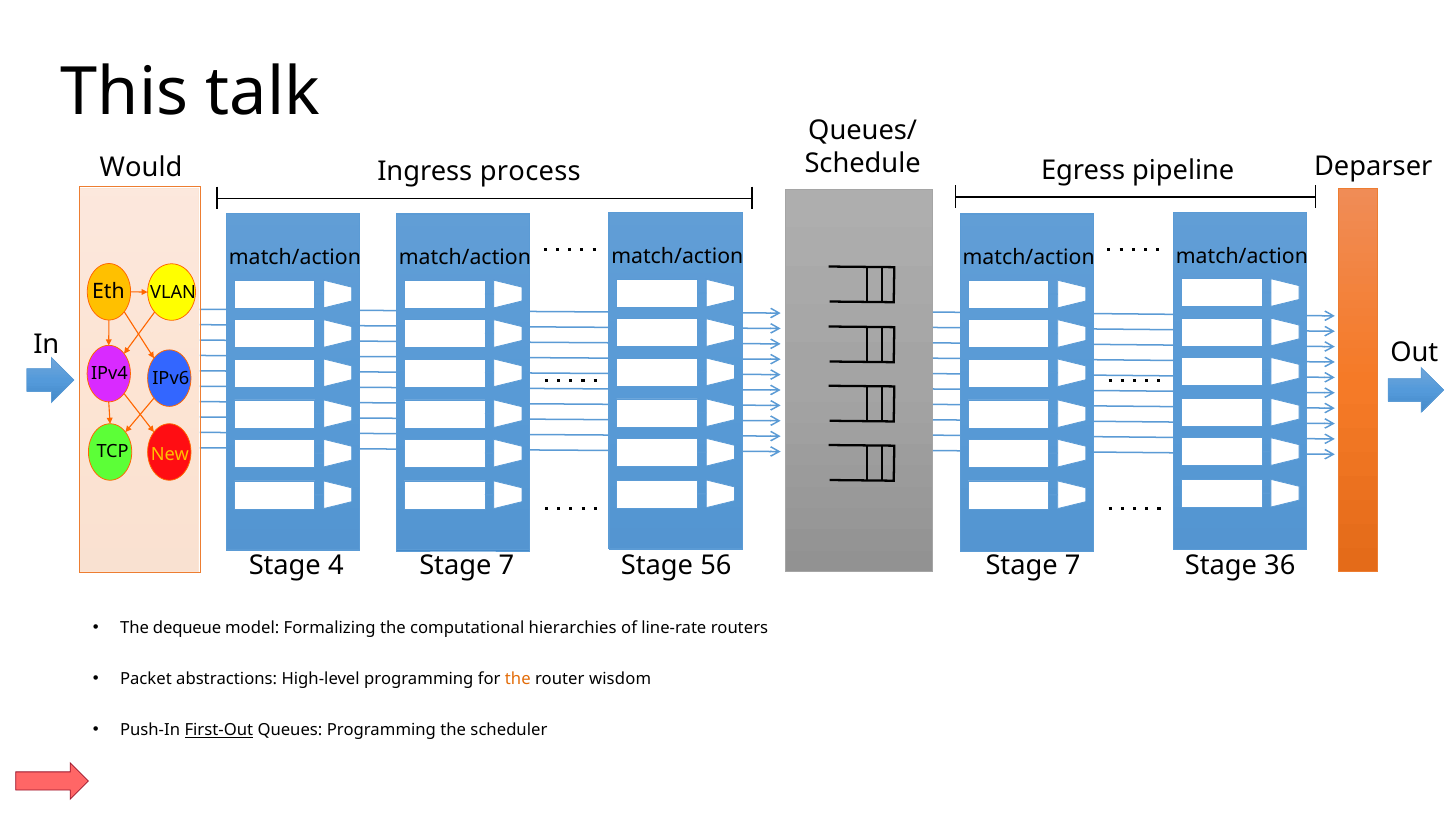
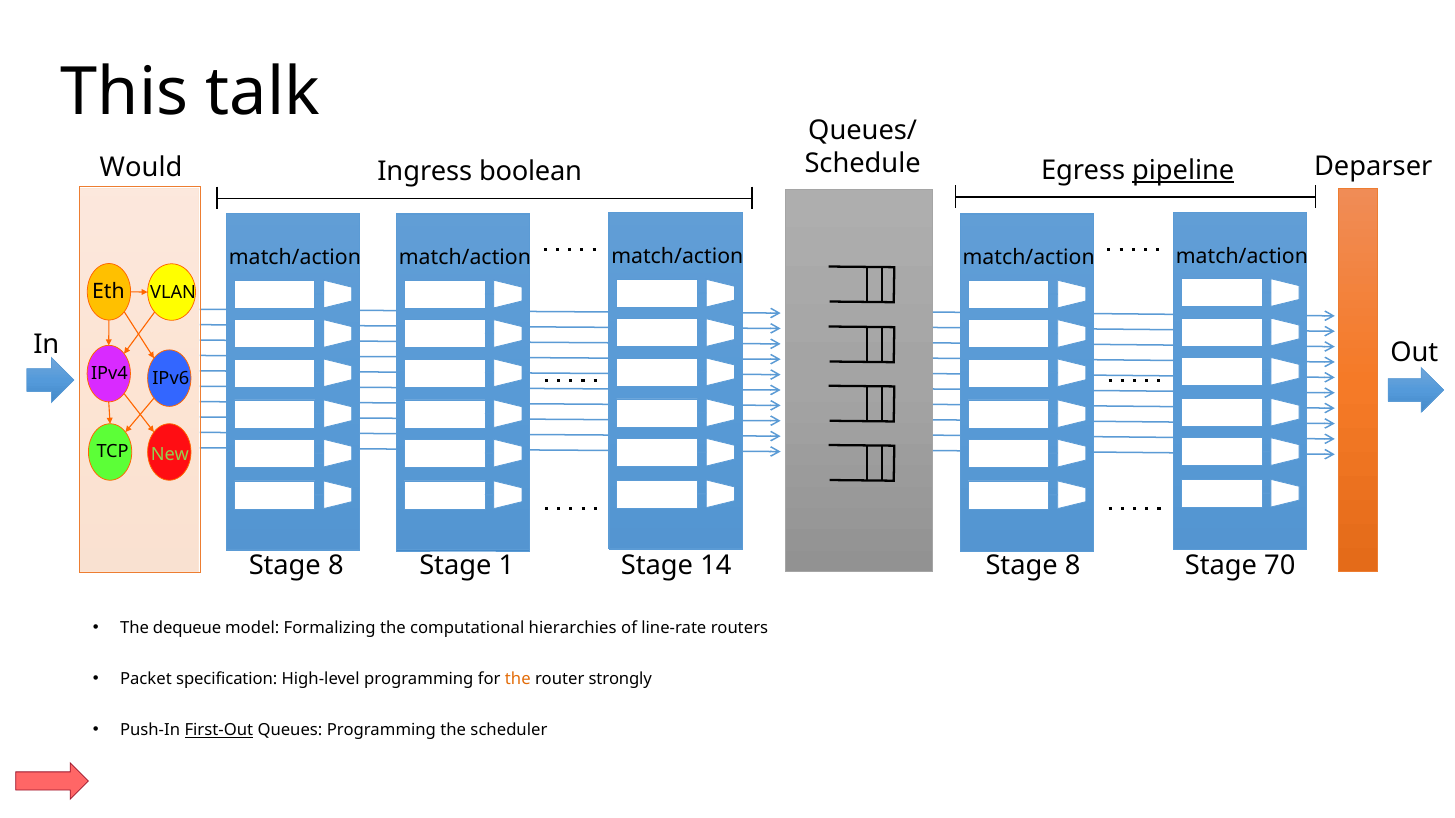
process: process -> boolean
pipeline underline: none -> present
New colour: yellow -> light green
4 at (336, 566): 4 -> 8
7 at (506, 566): 7 -> 1
56: 56 -> 14
7 at (1073, 566): 7 -> 8
36: 36 -> 70
abstractions: abstractions -> specification
wisdom: wisdom -> strongly
